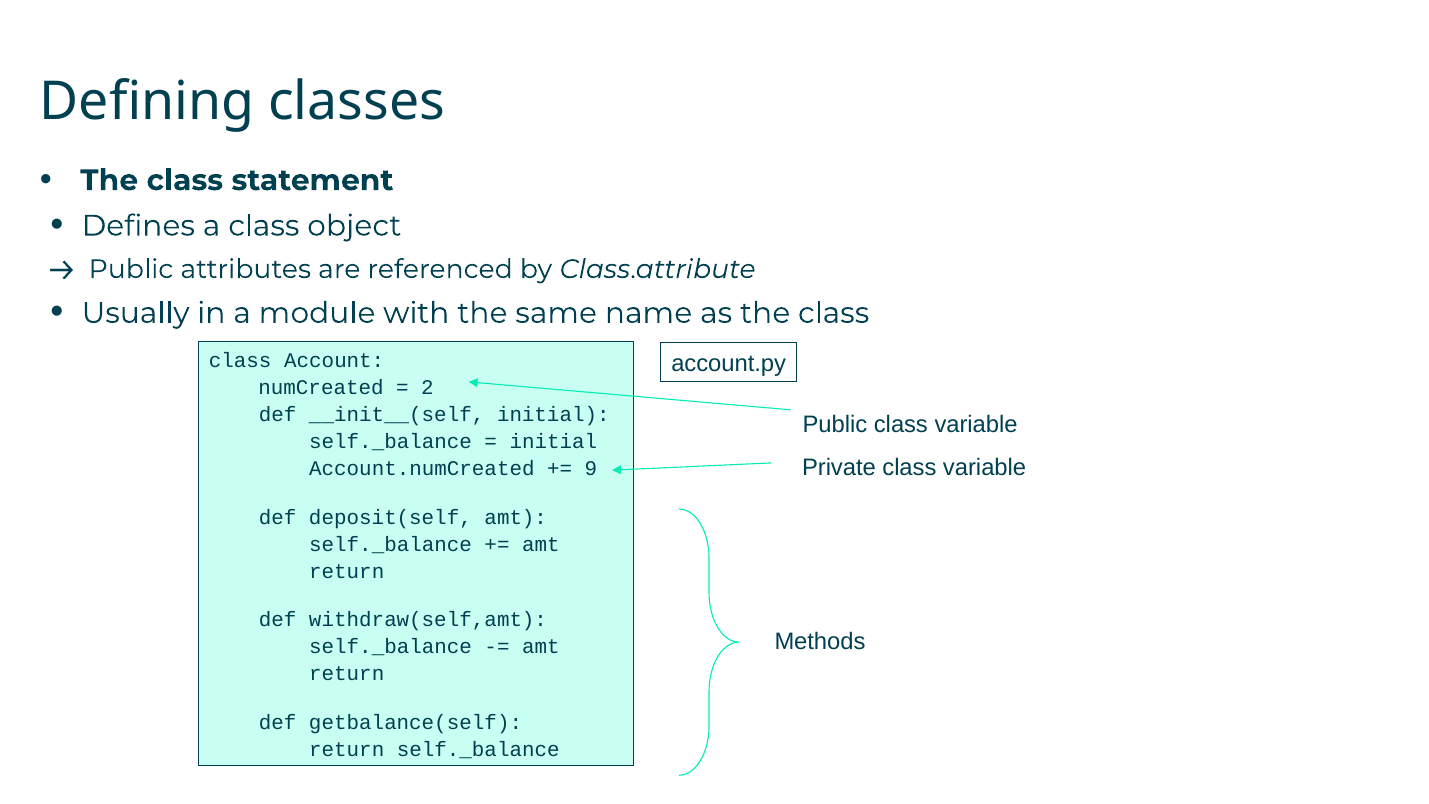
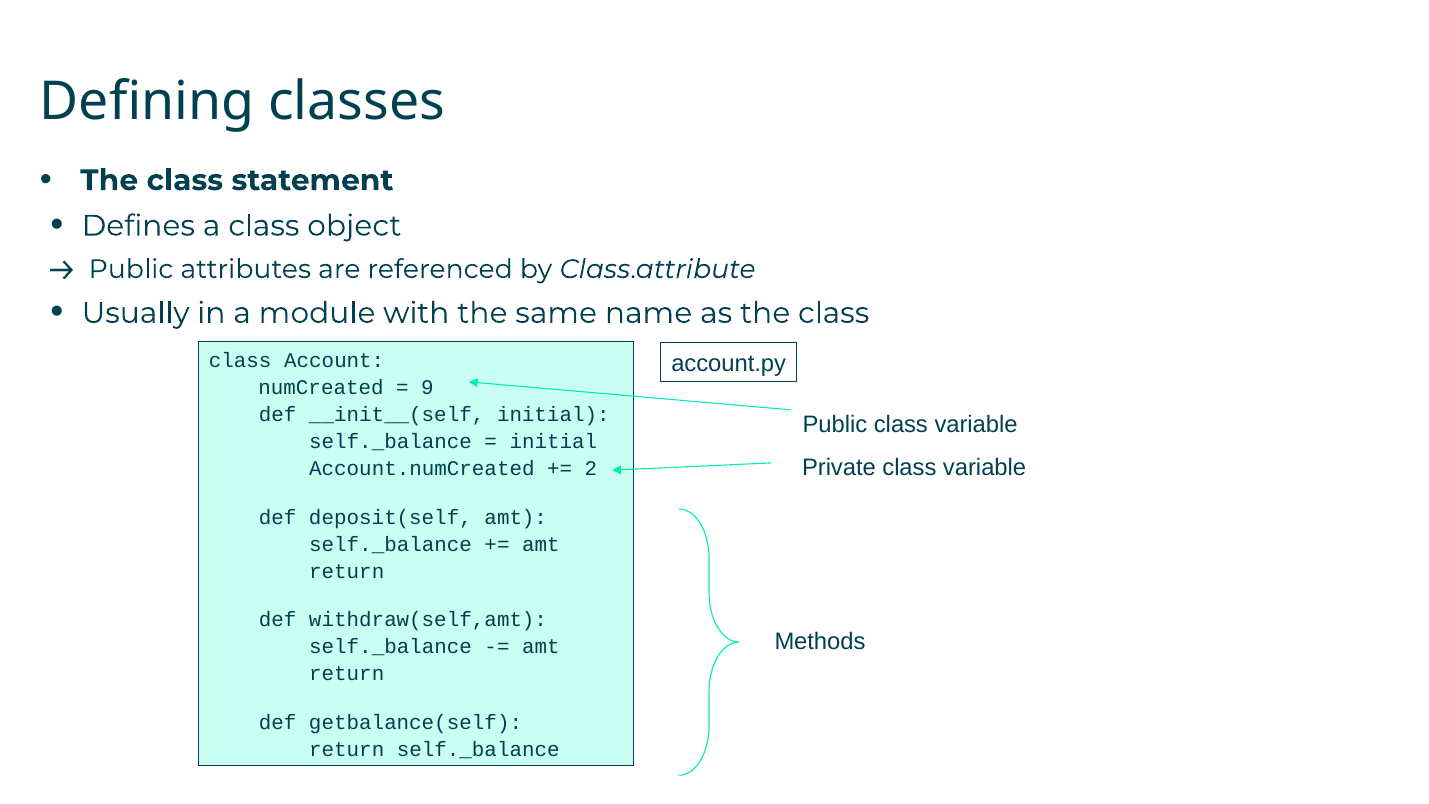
2: 2 -> 9
9: 9 -> 2
